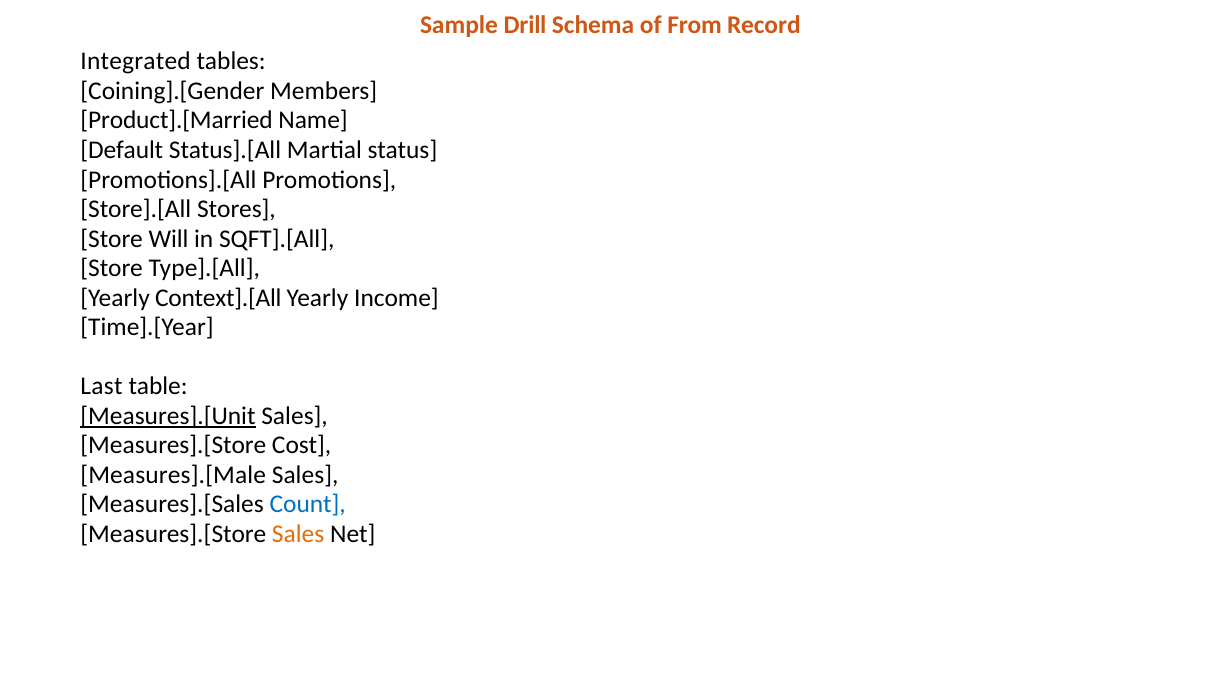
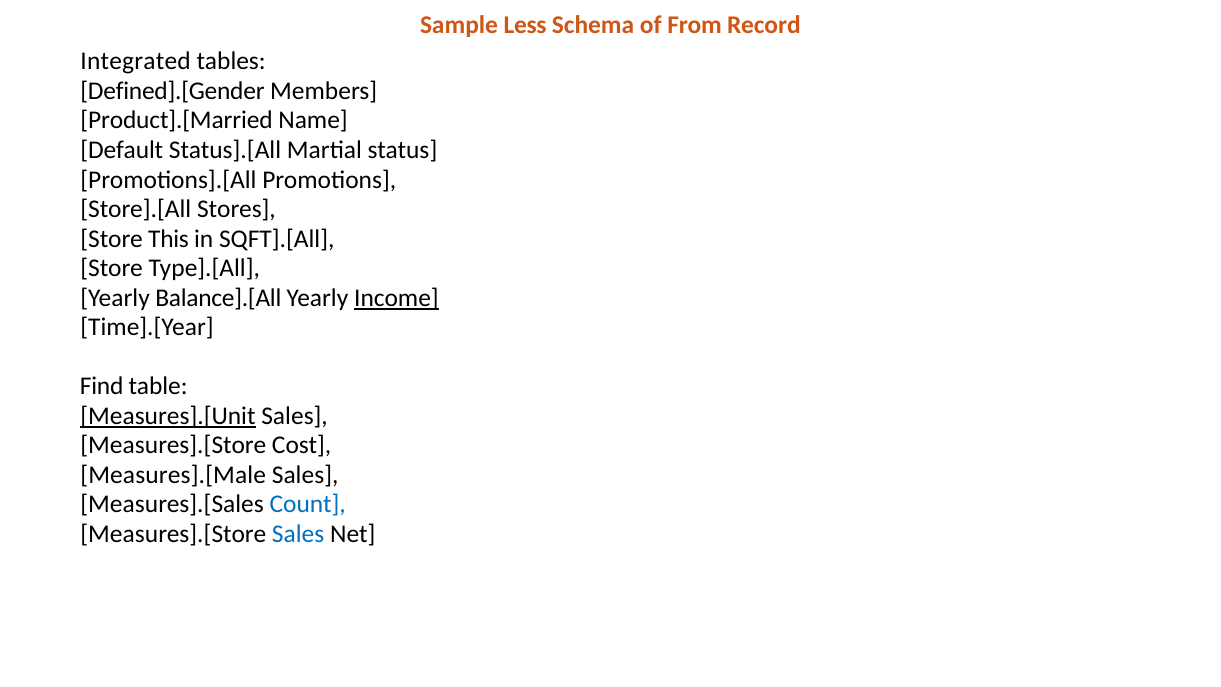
Drill: Drill -> Less
Coining].[Gender: Coining].[Gender -> Defined].[Gender
Will: Will -> This
Context].[All: Context].[All -> Balance].[All
Income underline: none -> present
Last: Last -> Find
Sales at (298, 534) colour: orange -> blue
